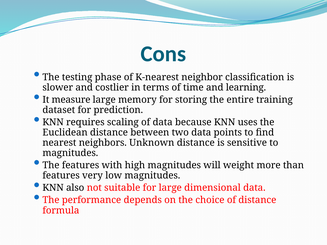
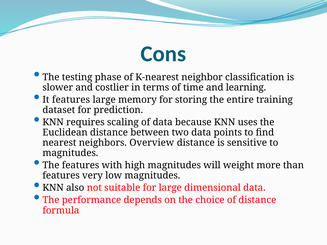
It measure: measure -> features
Unknown: Unknown -> Overview
